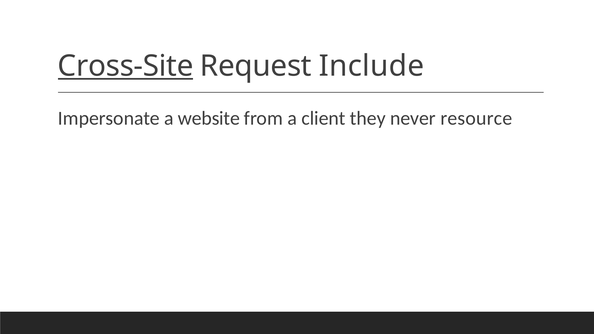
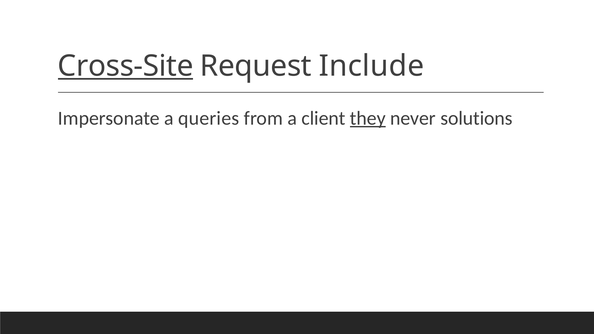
website: website -> queries
they underline: none -> present
resource: resource -> solutions
